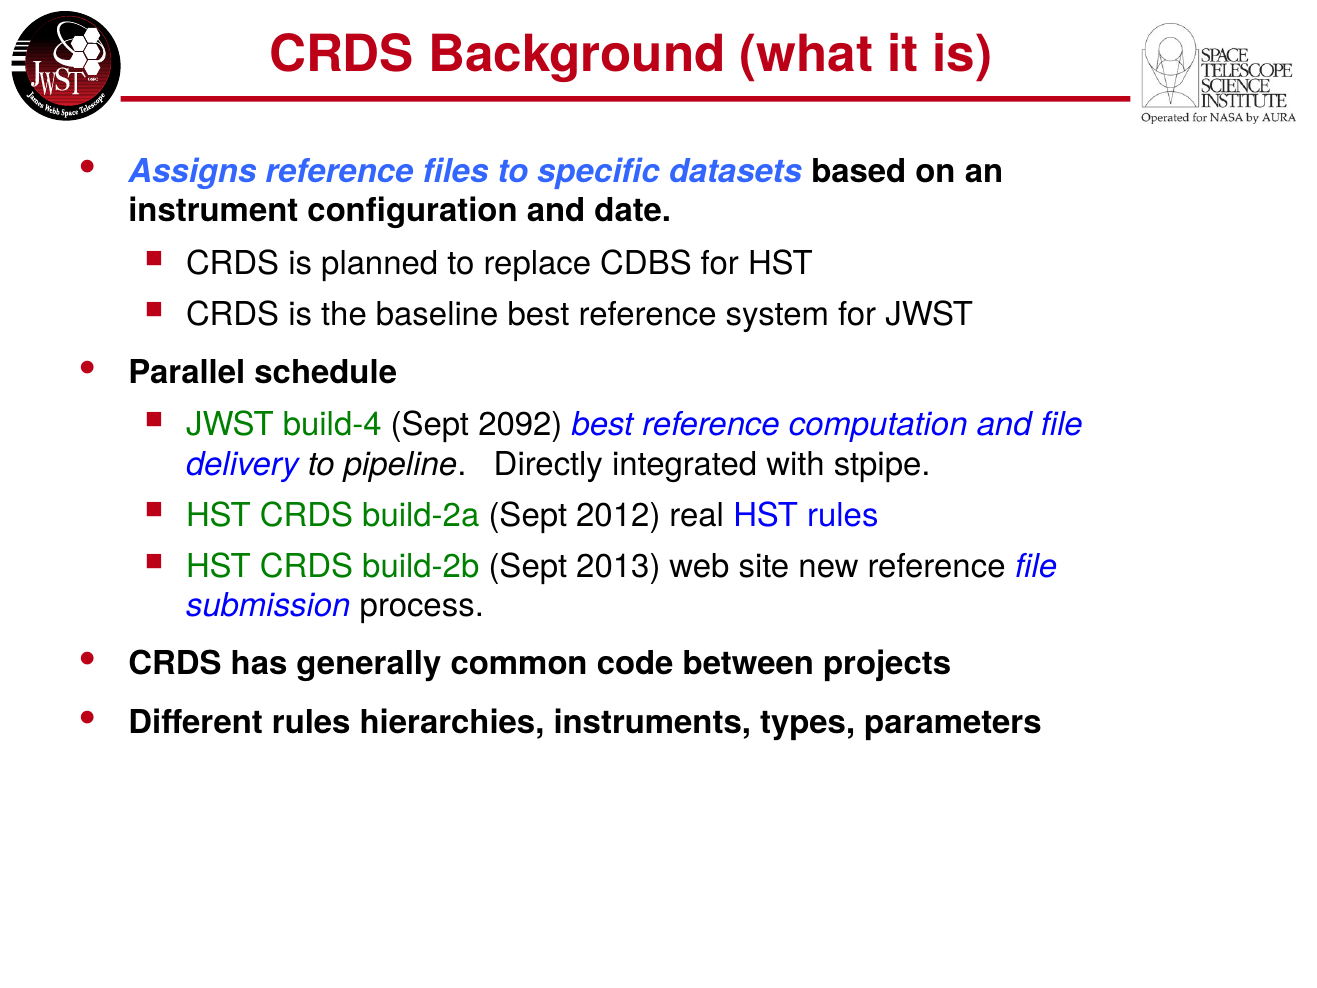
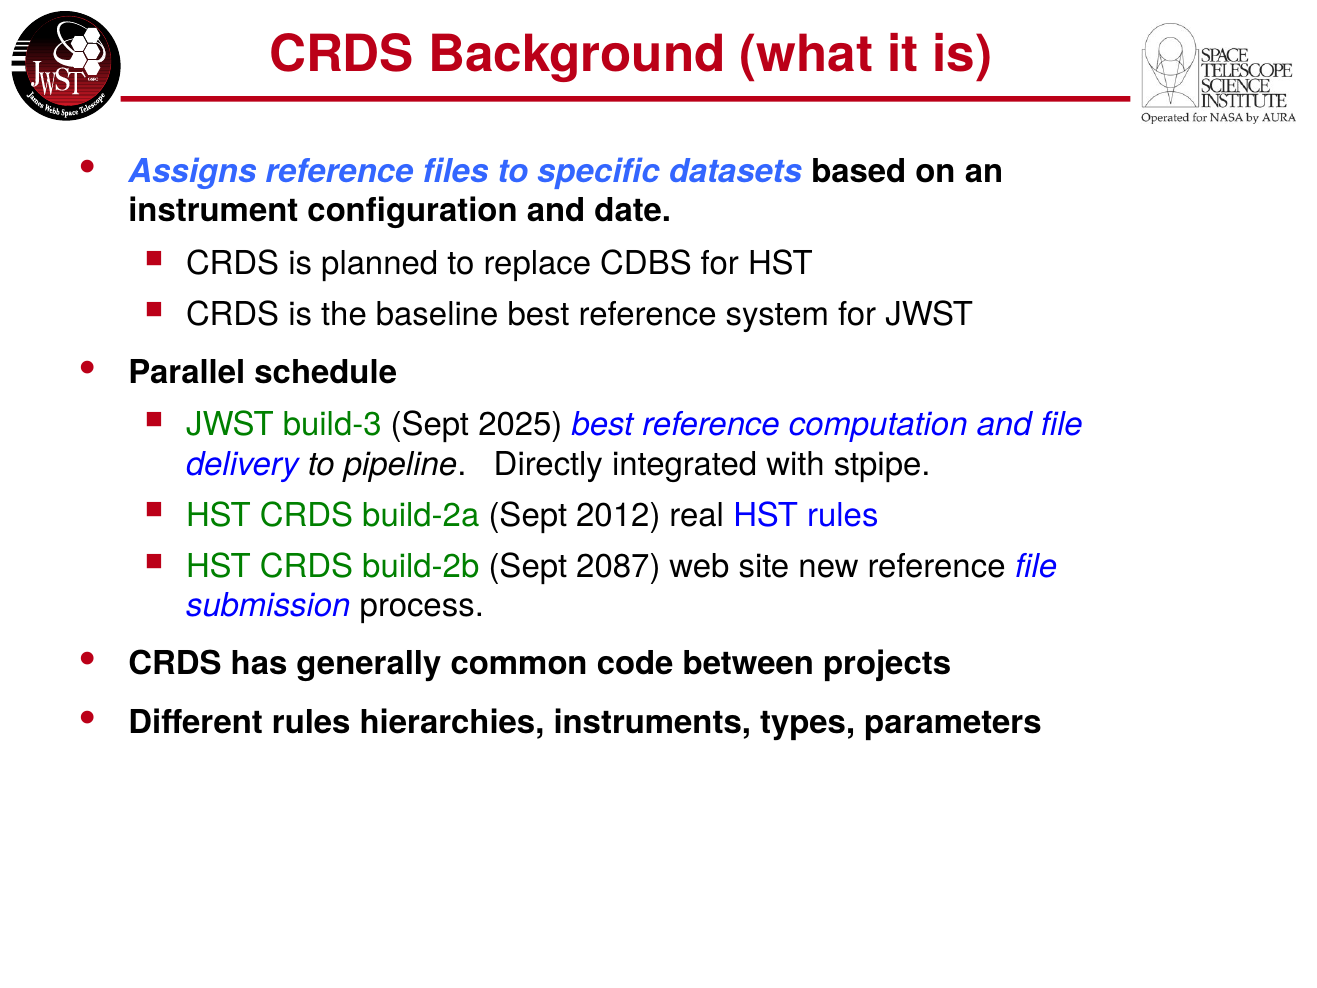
build-4: build-4 -> build-3
2092: 2092 -> 2025
2013: 2013 -> 2087
